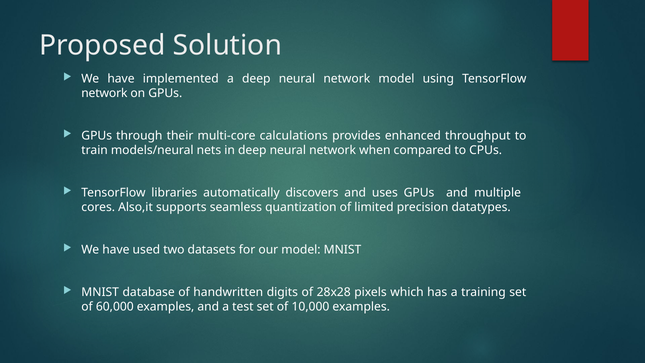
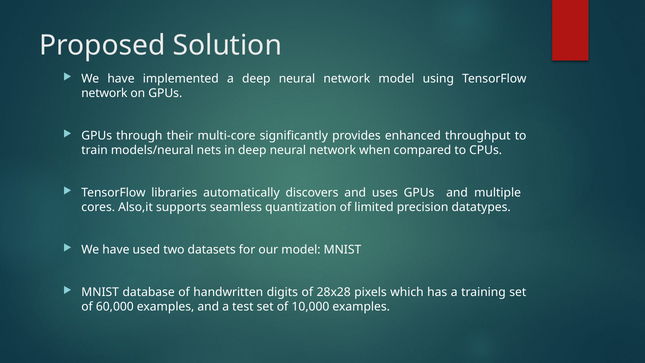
calculations: calculations -> significantly
